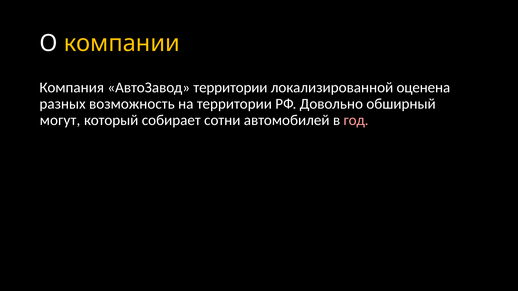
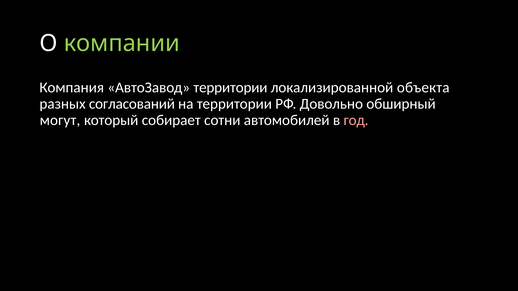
компании colour: yellow -> light green
оценена: оценена -> объекта
возможность: возможность -> согласований
